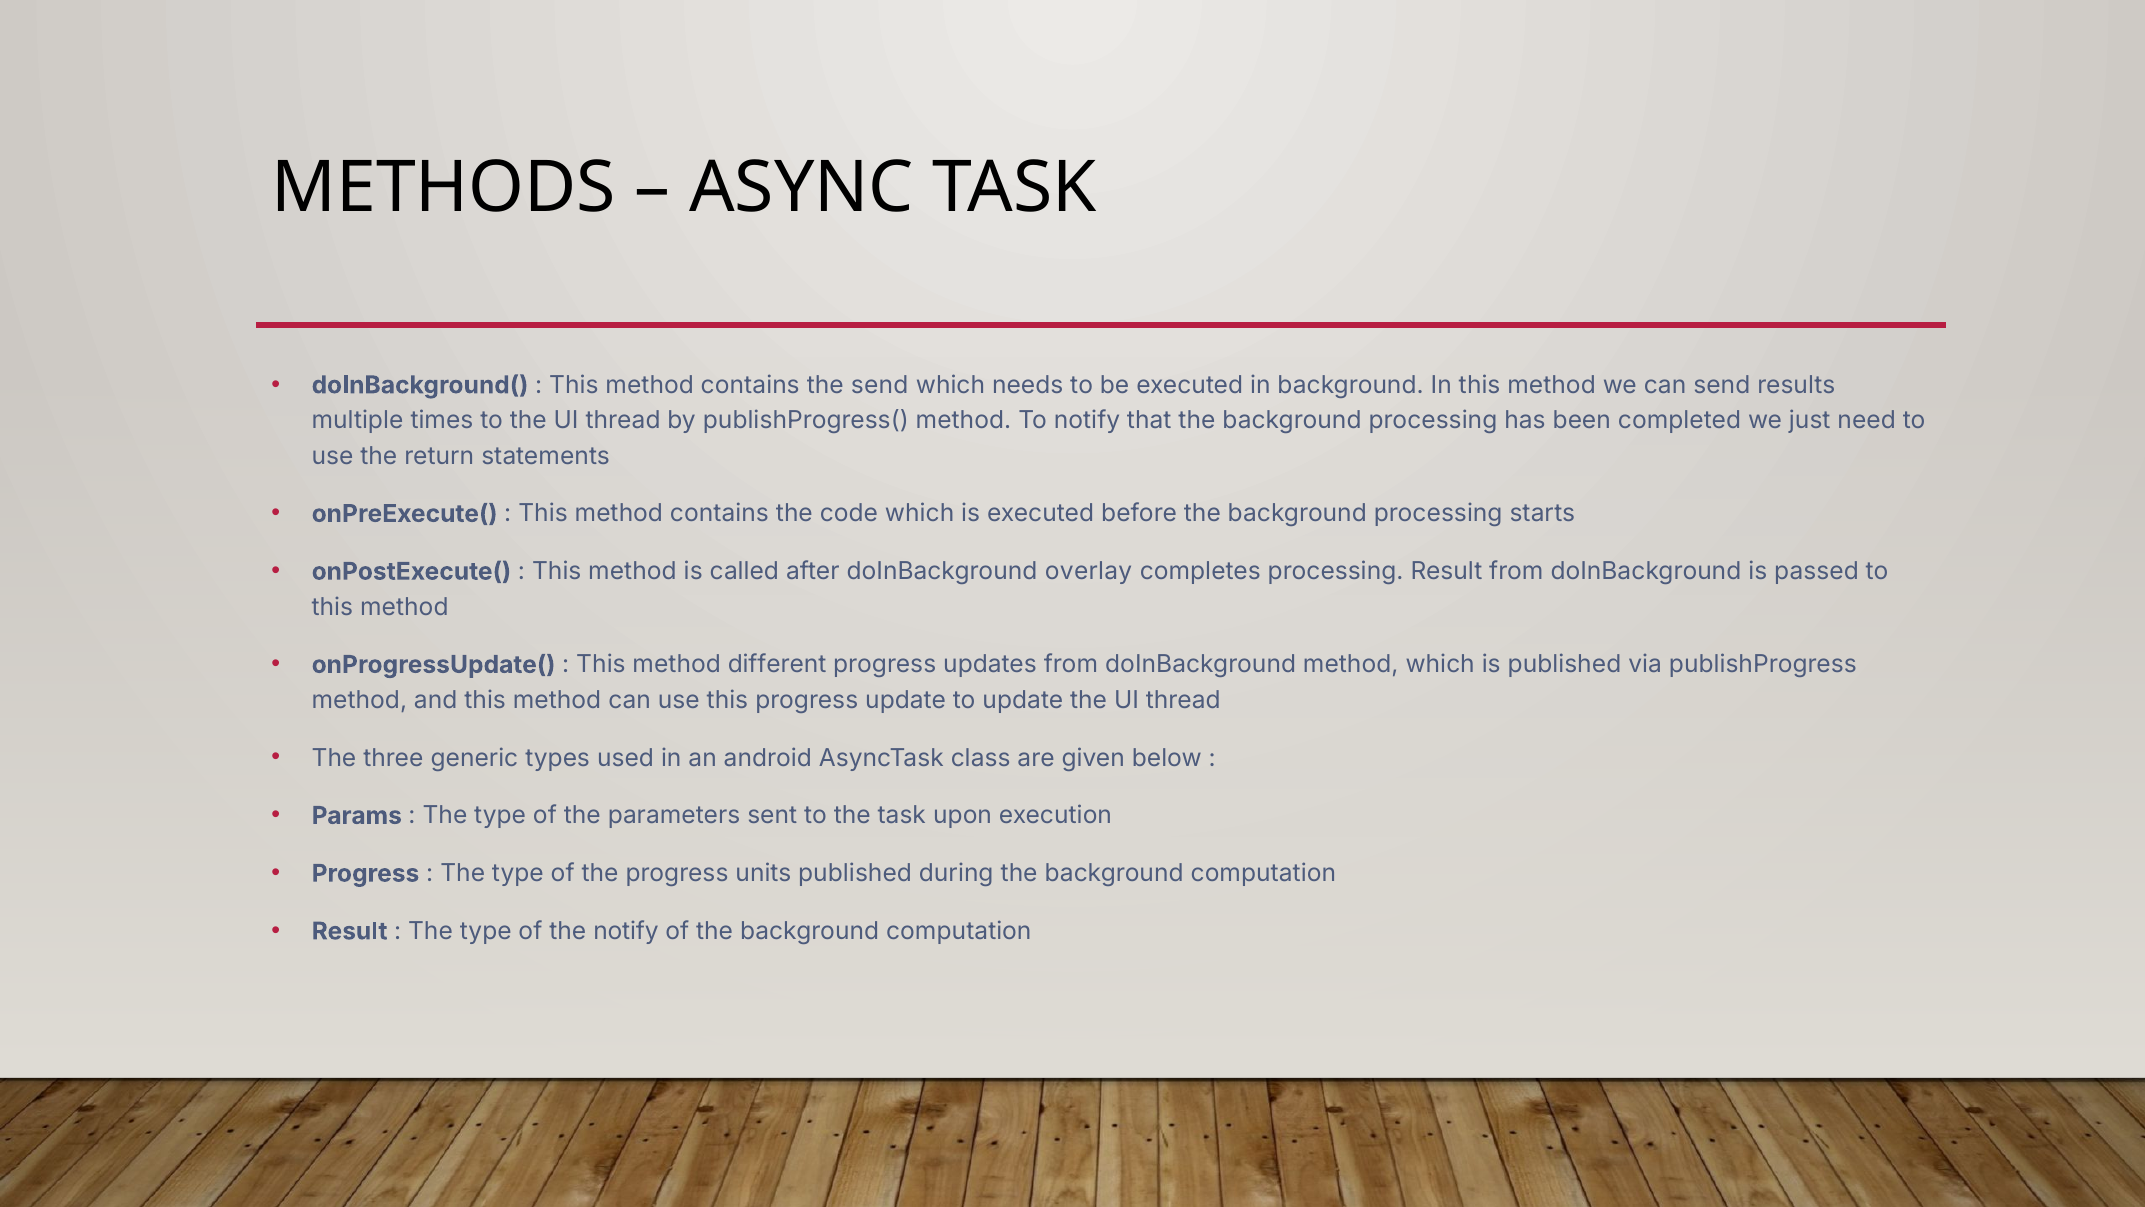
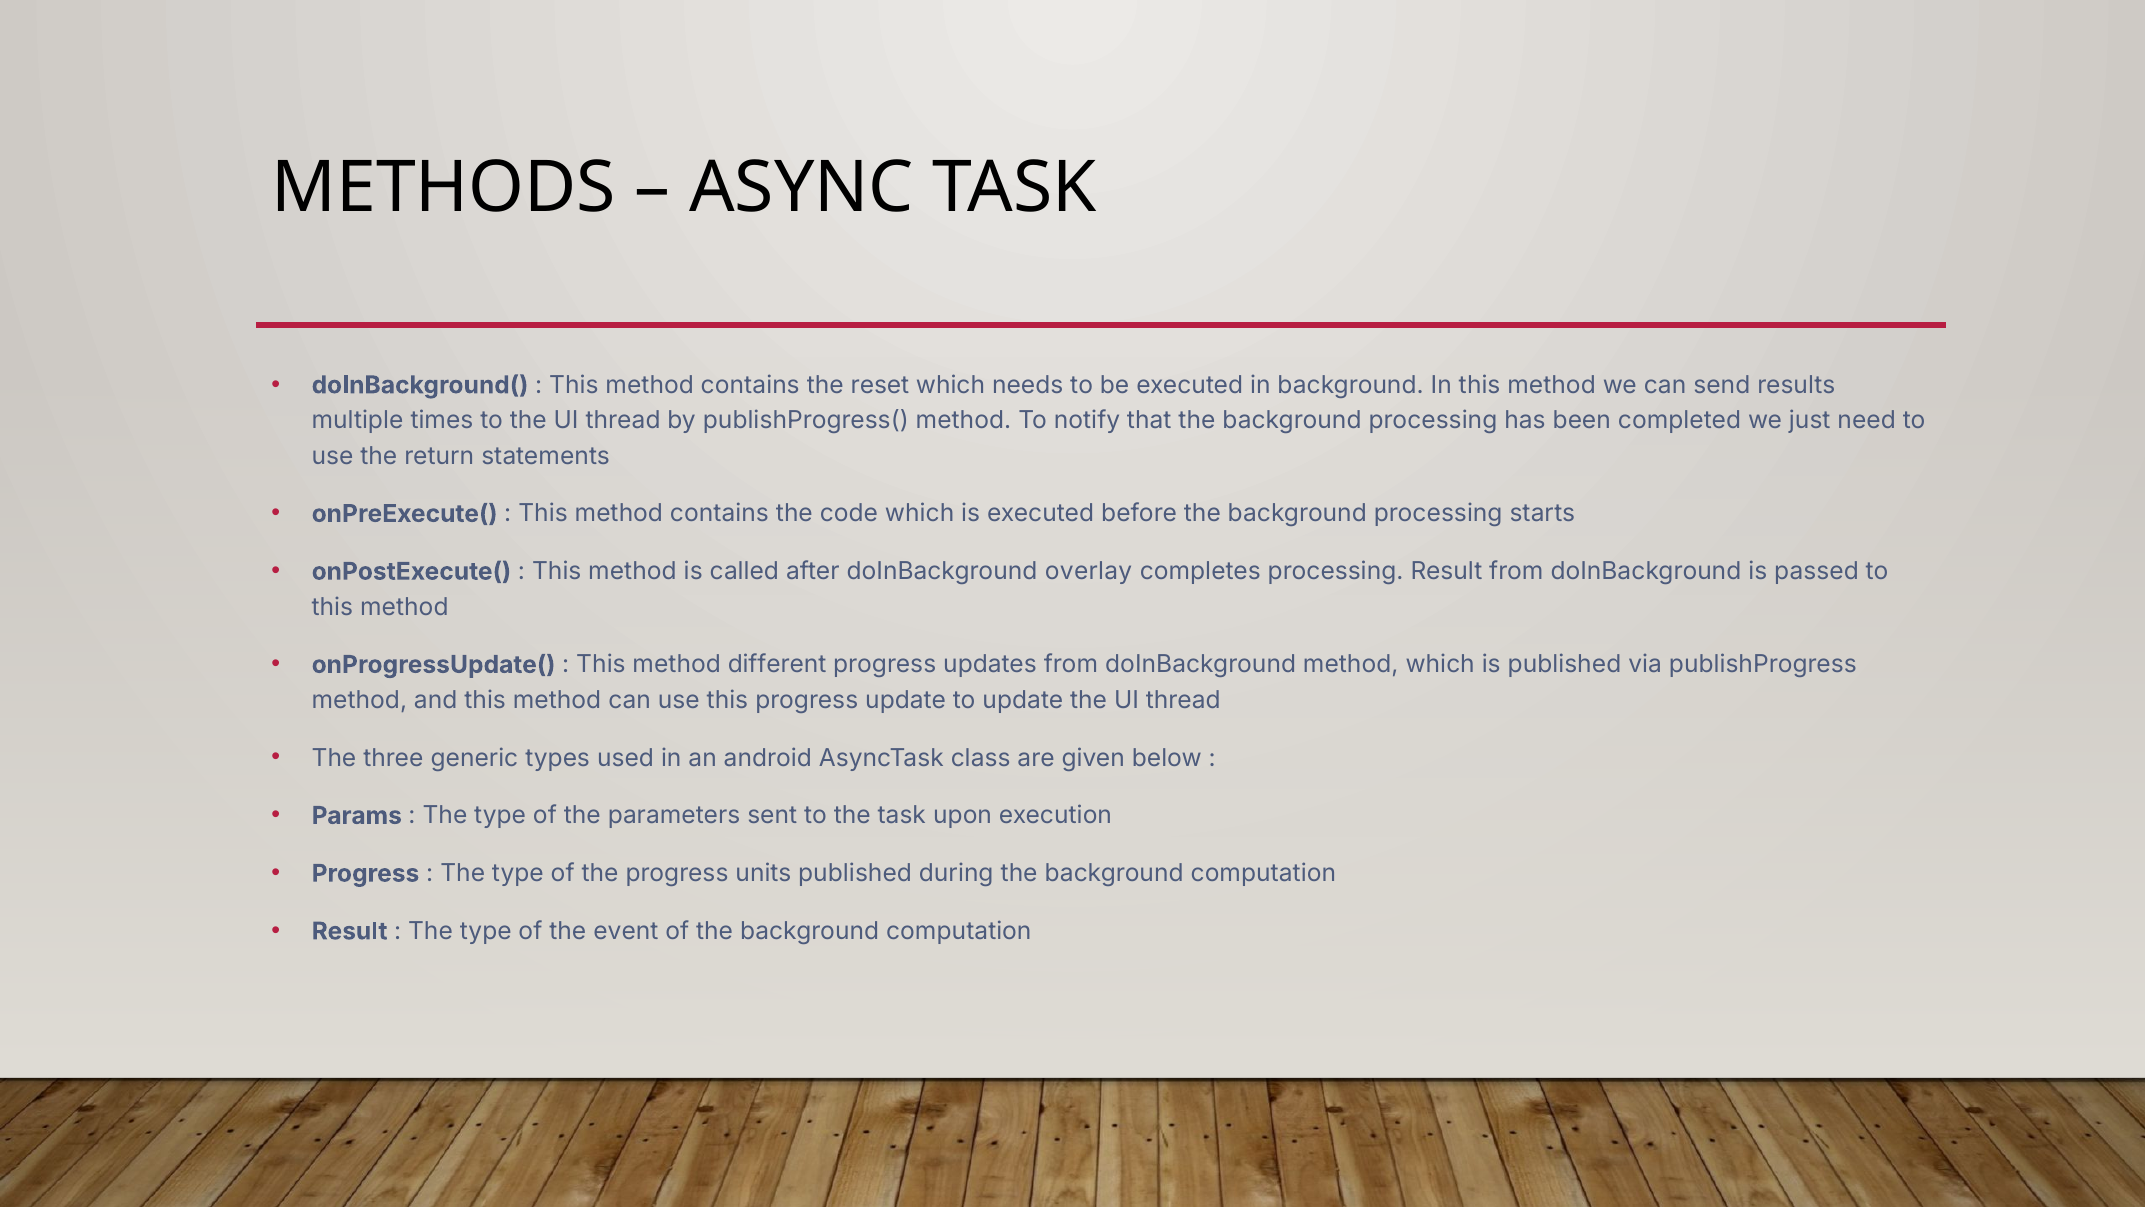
the send: send -> reset
the notify: notify -> event
